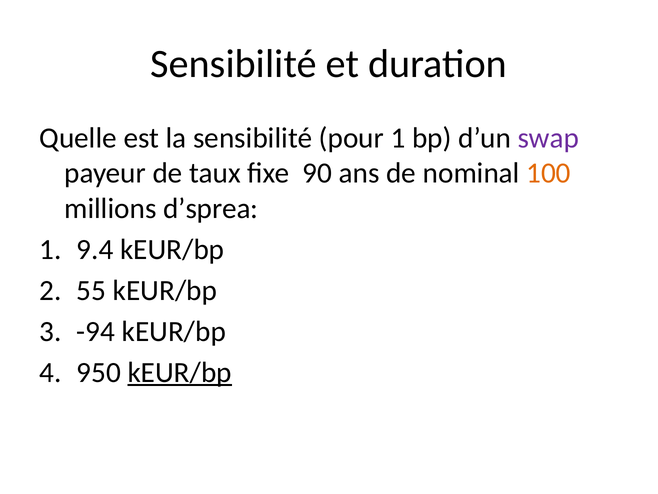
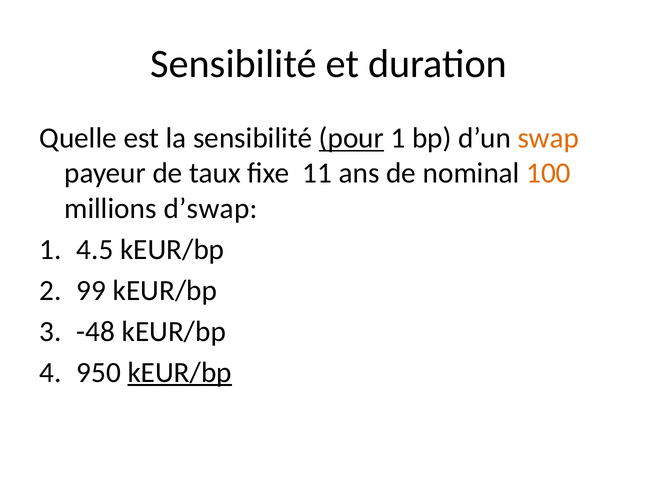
pour underline: none -> present
swap colour: purple -> orange
90: 90 -> 11
d’sprea: d’sprea -> d’swap
9.4: 9.4 -> 4.5
55: 55 -> 99
-94: -94 -> -48
